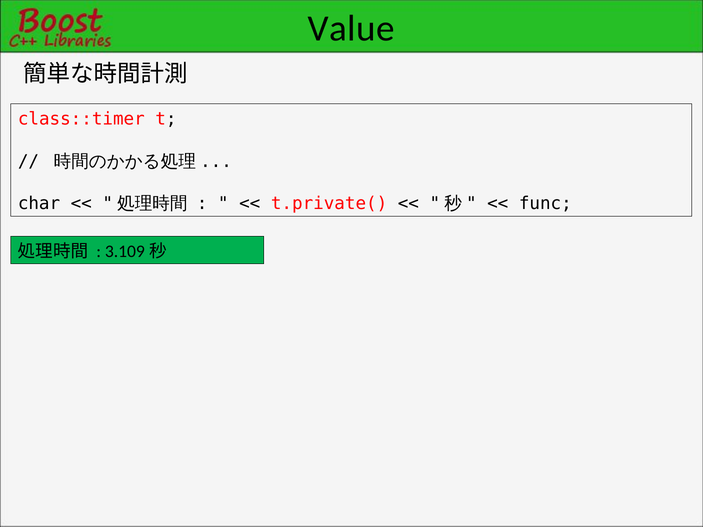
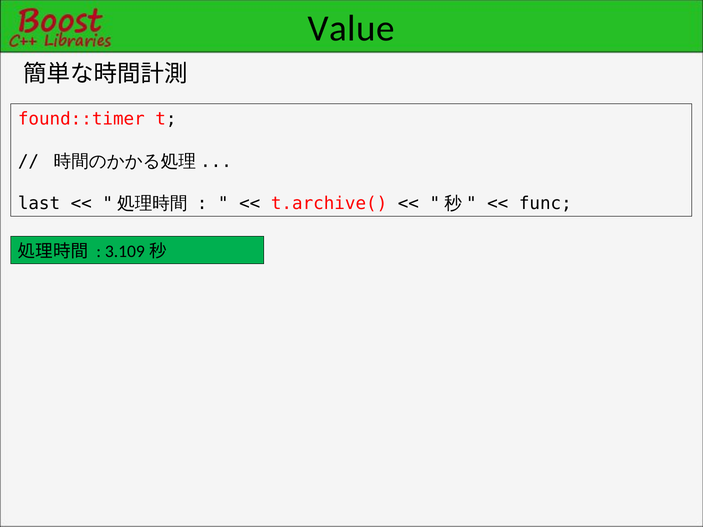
class::timer: class::timer -> found::timer
char: char -> last
t.private(: t.private( -> t.archive(
